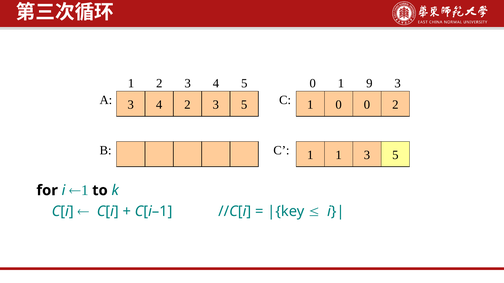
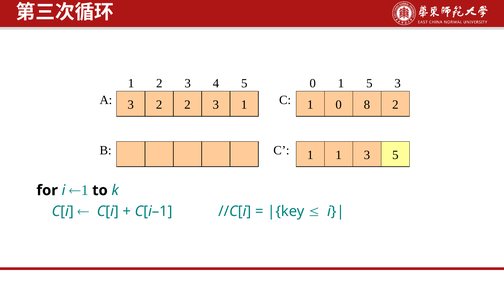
1 9: 9 -> 5
4 at (159, 105): 4 -> 2
2 3 5: 5 -> 1
0 0: 0 -> 8
